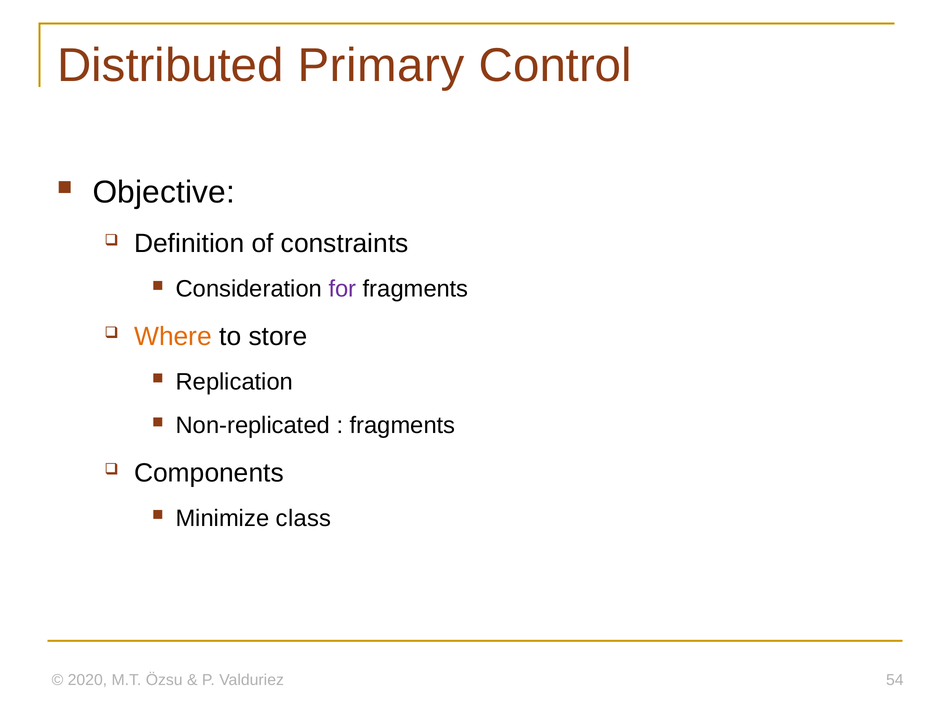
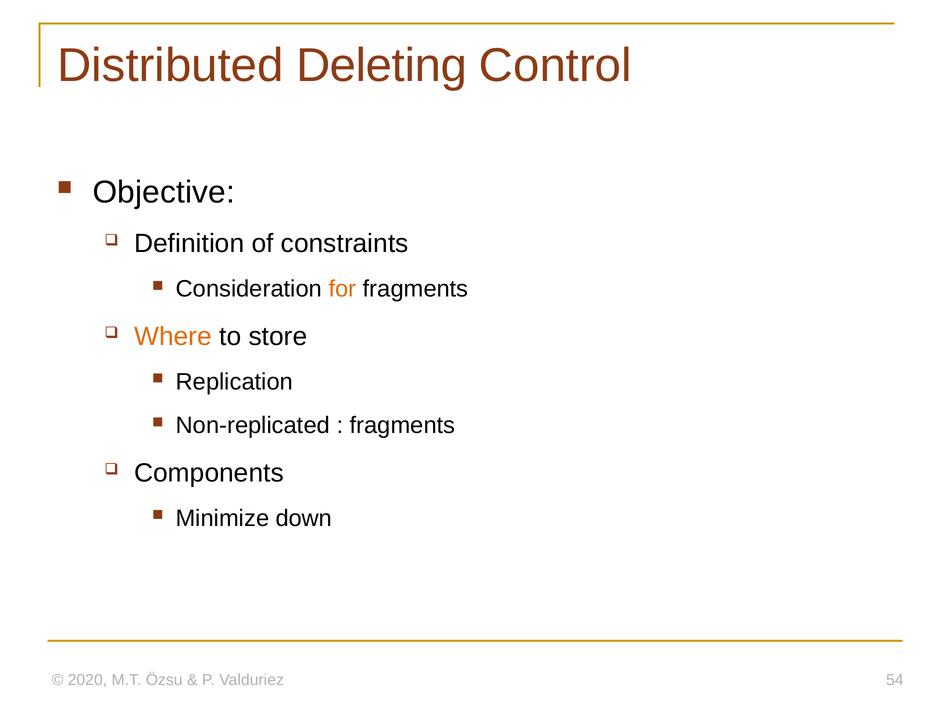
Primary: Primary -> Deleting
for colour: purple -> orange
class: class -> down
